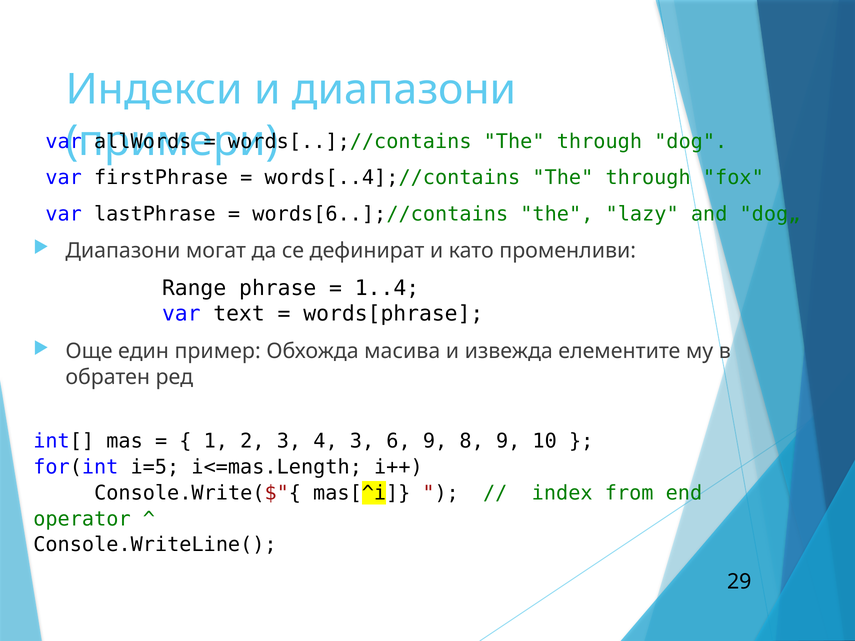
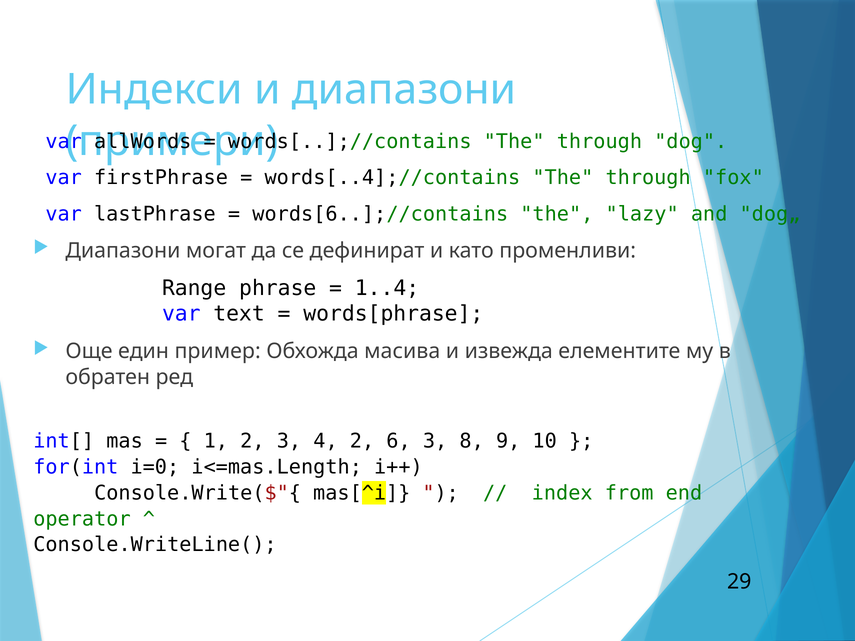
4 3: 3 -> 2
6 9: 9 -> 3
i=5: i=5 -> i=0
